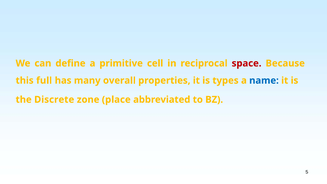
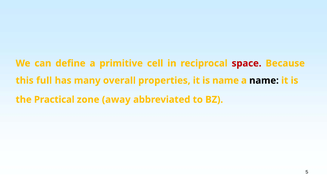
is types: types -> name
name at (264, 80) colour: blue -> black
Discrete: Discrete -> Practical
place: place -> away
